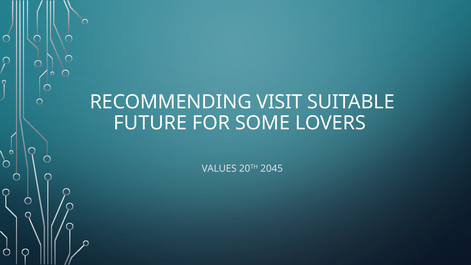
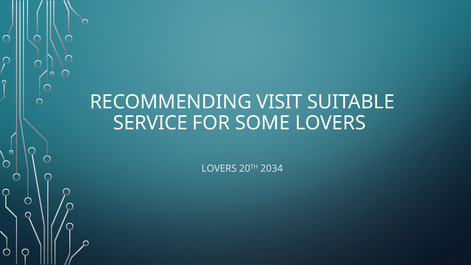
FUTURE: FUTURE -> SERVICE
VALUES at (219, 169): VALUES -> LOVERS
2045: 2045 -> 2034
